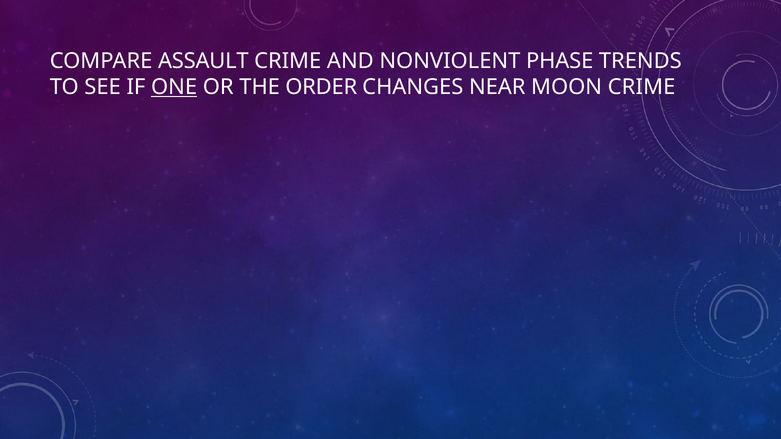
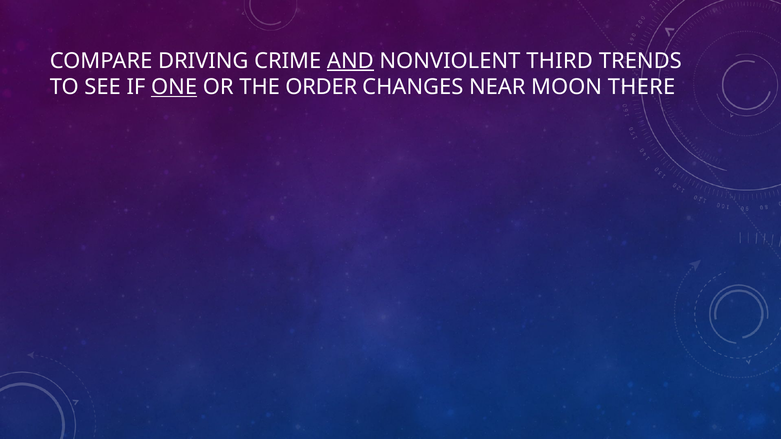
ASSAULT: ASSAULT -> DRIVING
AND underline: none -> present
PHASE: PHASE -> THIRD
MOON CRIME: CRIME -> THERE
